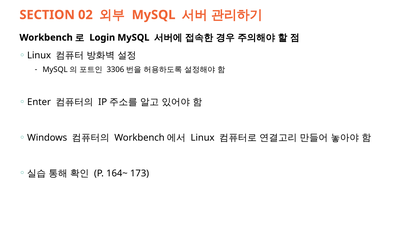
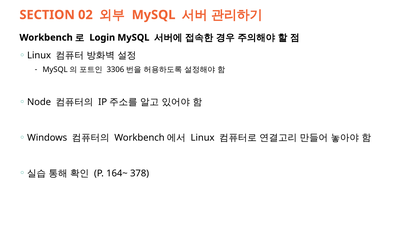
Enter: Enter -> Node
173: 173 -> 378
